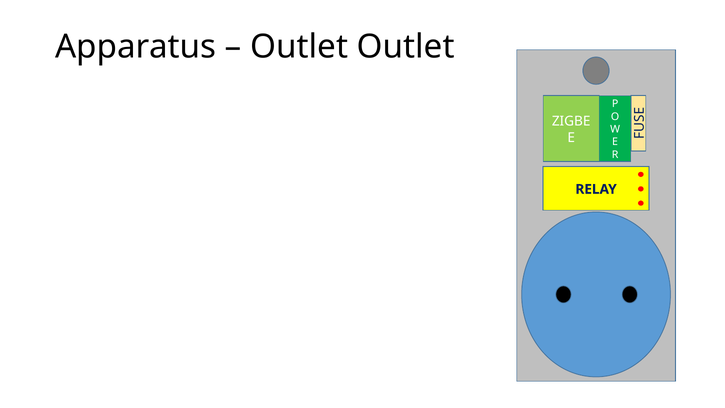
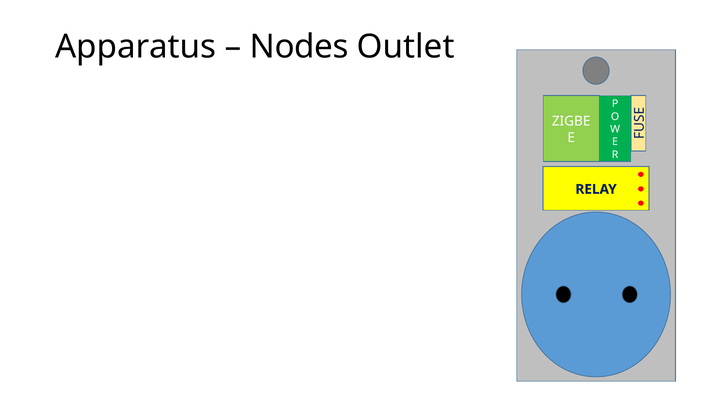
Outlet at (299, 47): Outlet -> Nodes
